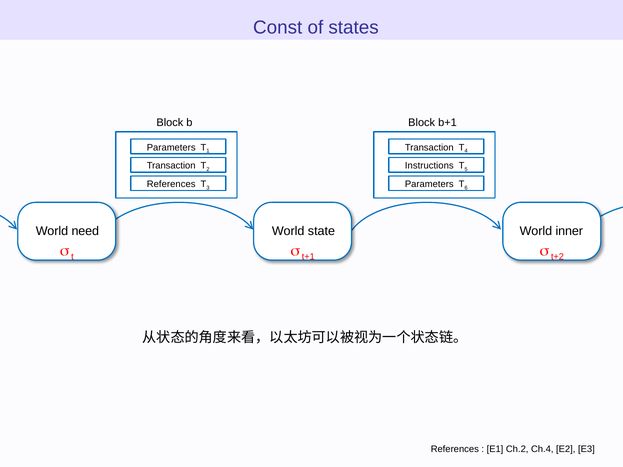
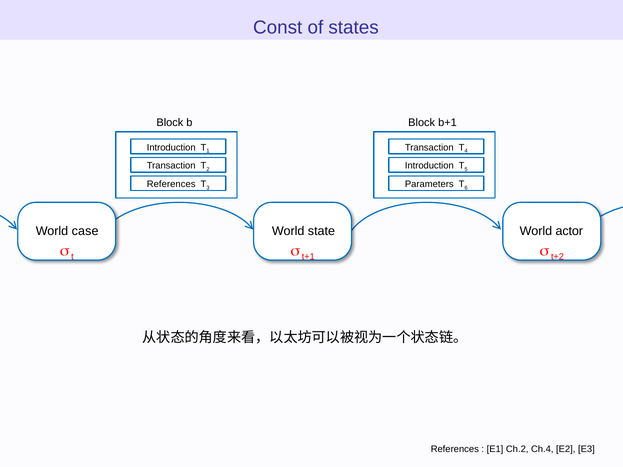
Parameters at (171, 148): Parameters -> Introduction
Instructions at (429, 166): Instructions -> Introduction
need: need -> case
inner: inner -> actor
